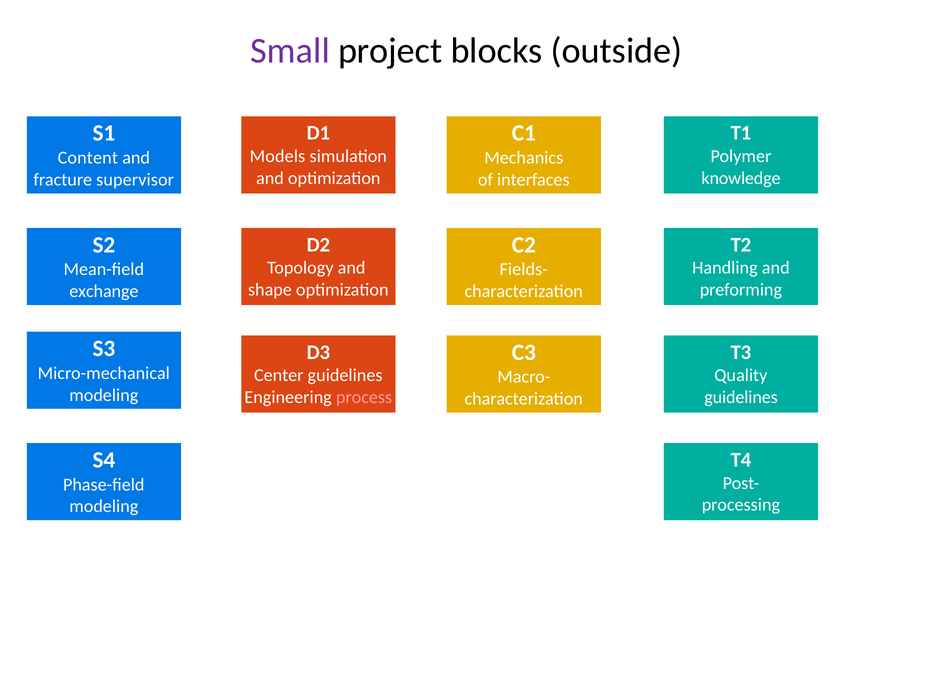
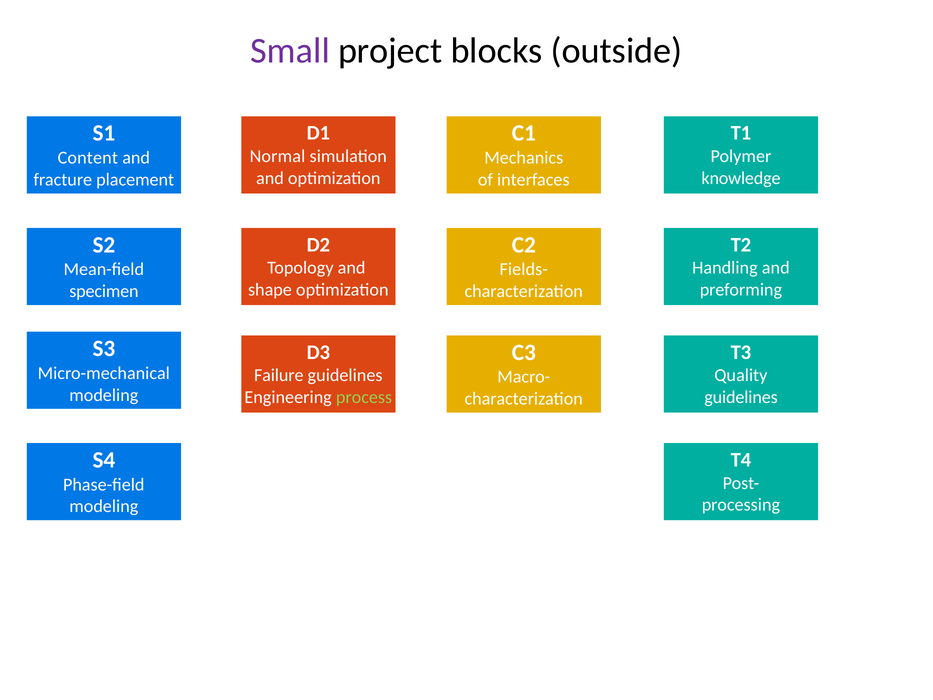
Models: Models -> Normal
supervisor: supervisor -> placement
exchange: exchange -> specimen
Center: Center -> Failure
process colour: pink -> light green
